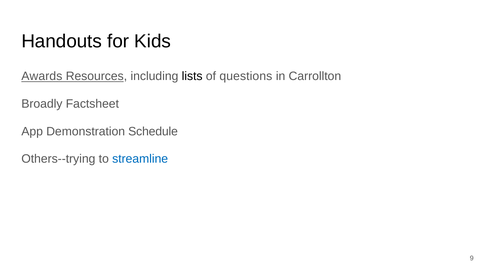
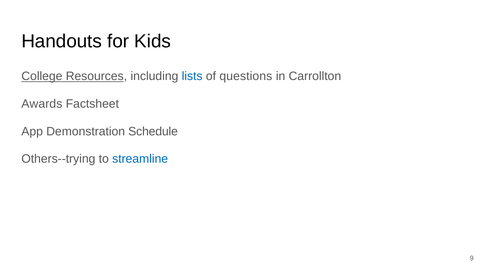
Awards: Awards -> College
lists colour: black -> blue
Broadly: Broadly -> Awards
